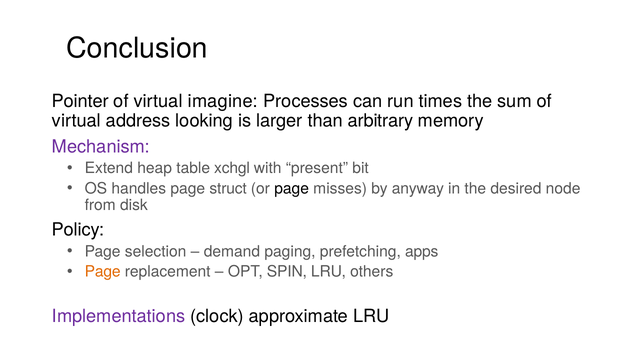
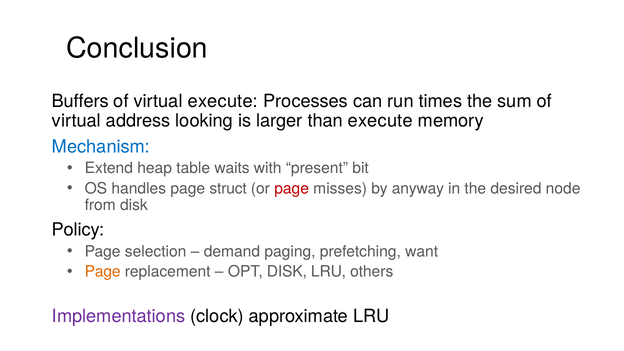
Pointer: Pointer -> Buffers
virtual imagine: imagine -> execute
than arbitrary: arbitrary -> execute
Mechanism colour: purple -> blue
xchgl: xchgl -> waits
page at (292, 188) colour: black -> red
apps: apps -> want
OPT SPIN: SPIN -> DISK
